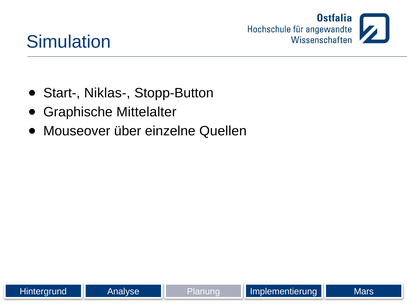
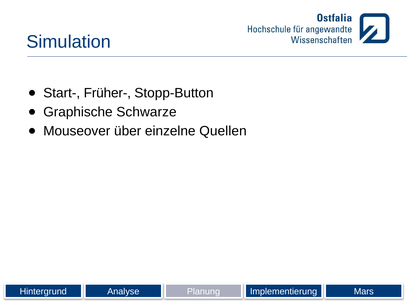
Niklas-: Niklas- -> Früher-
Mittelalter: Mittelalter -> Schwarze
